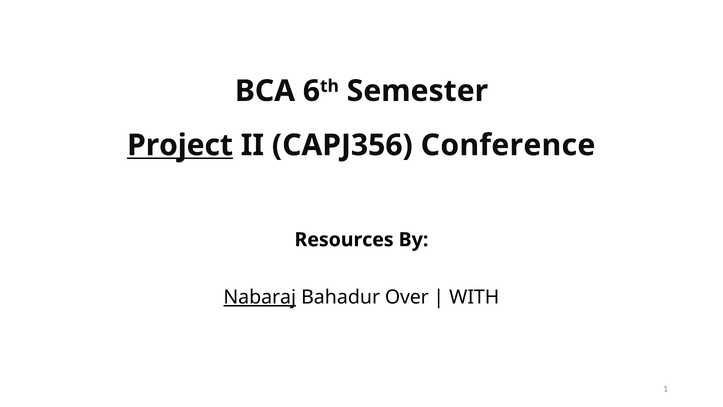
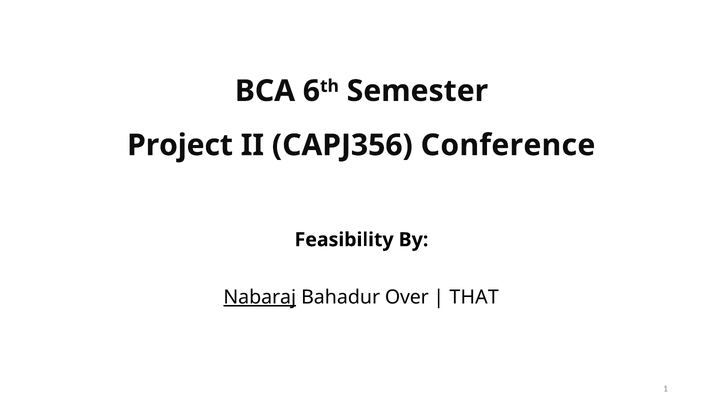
Project underline: present -> none
Resources: Resources -> Feasibility
WITH: WITH -> THAT
